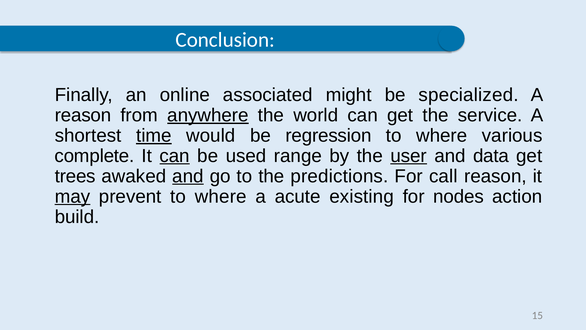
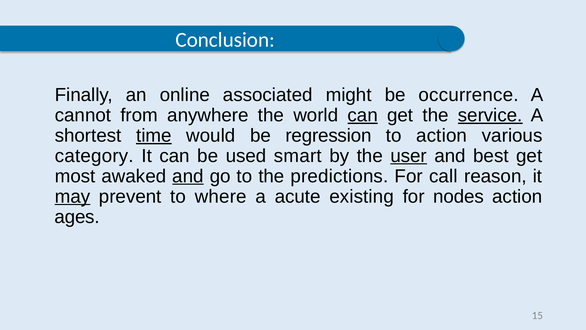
specialized: specialized -> occurrence
reason at (83, 115): reason -> cannot
anywhere underline: present -> none
can at (363, 115) underline: none -> present
service underline: none -> present
where at (442, 135): where -> action
complete: complete -> category
can at (175, 156) underline: present -> none
range: range -> smart
data: data -> best
trees: trees -> most
build: build -> ages
